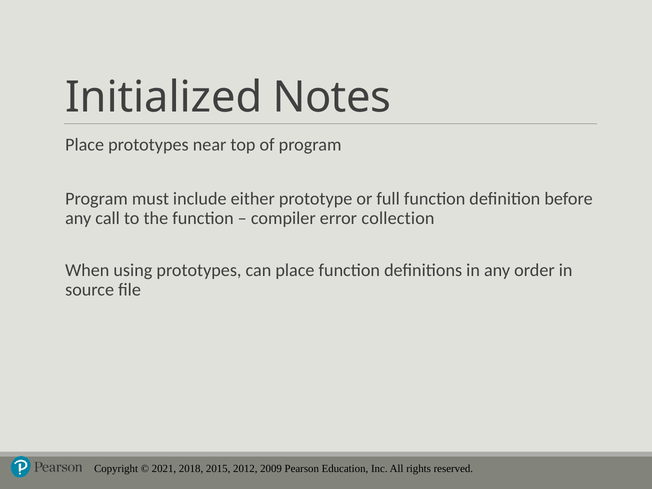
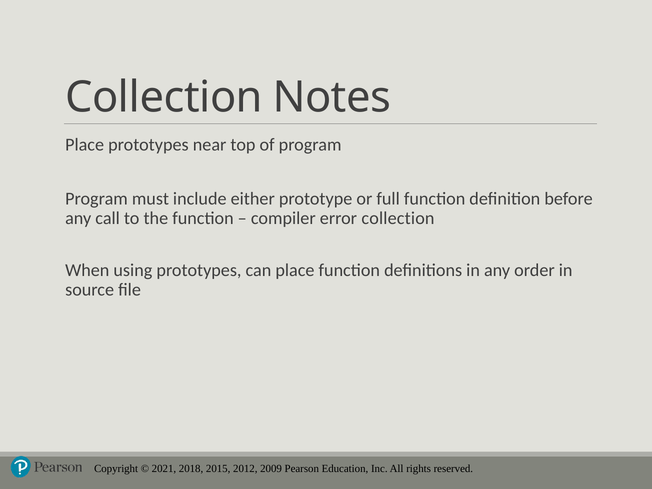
Initialized at (164, 97): Initialized -> Collection
